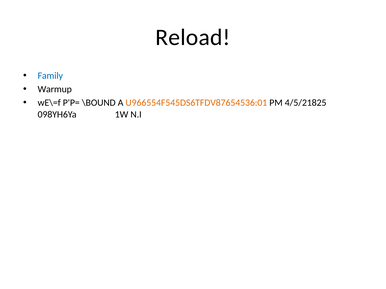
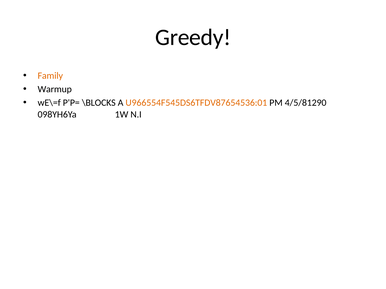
Reload: Reload -> Greedy
Family colour: blue -> orange
\BOUND: \BOUND -> \BLOCKS
4/5/21825: 4/5/21825 -> 4/5/81290
